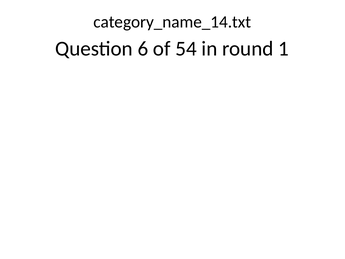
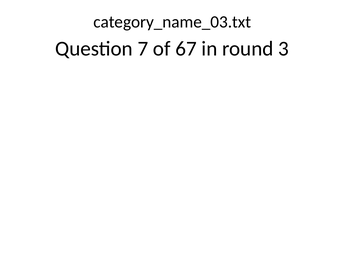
category_name_14.txt: category_name_14.txt -> category_name_03.txt
6: 6 -> 7
54: 54 -> 67
1: 1 -> 3
